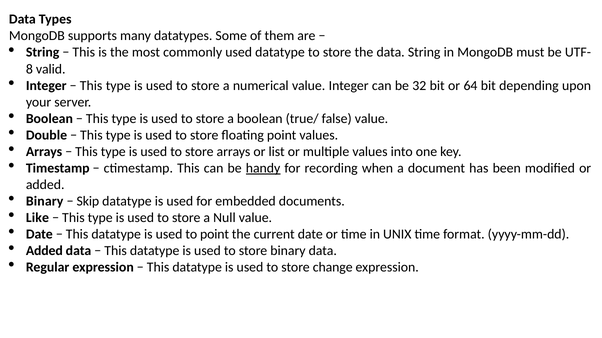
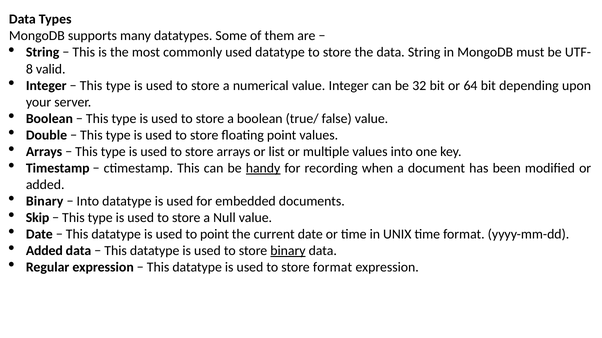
Skip at (88, 201): Skip -> Into
Like: Like -> Skip
binary at (288, 251) underline: none -> present
store change: change -> format
